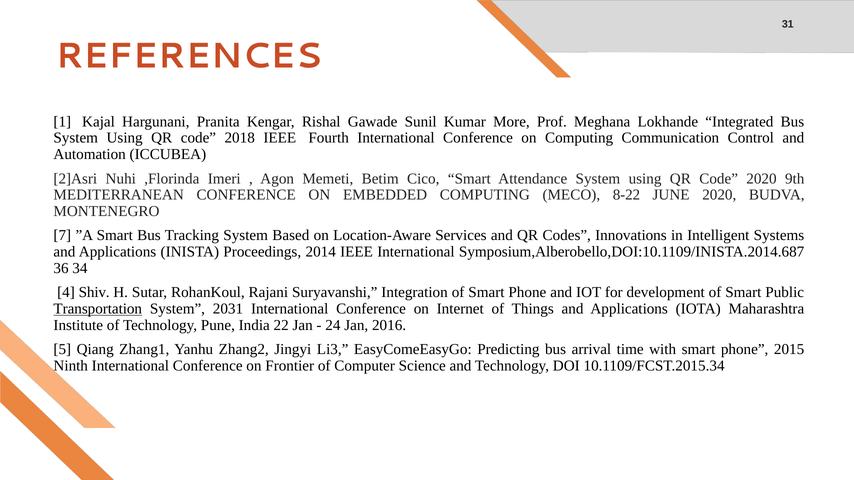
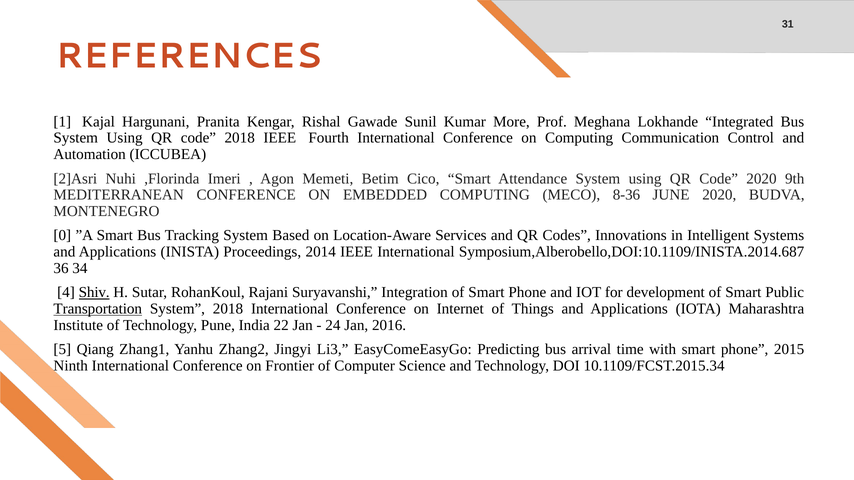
8-22: 8-22 -> 8-36
7: 7 -> 0
Shiv underline: none -> present
System 2031: 2031 -> 2018
